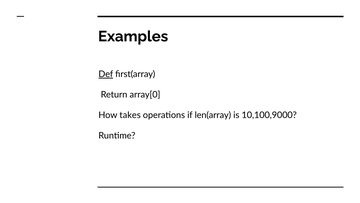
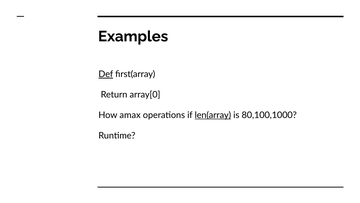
takes: takes -> amax
len(array underline: none -> present
10,100,9000: 10,100,9000 -> 80,100,1000
